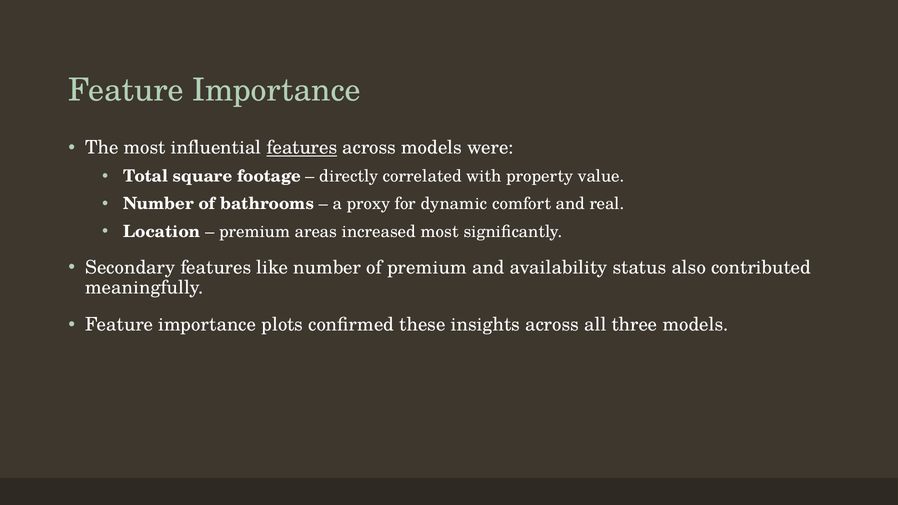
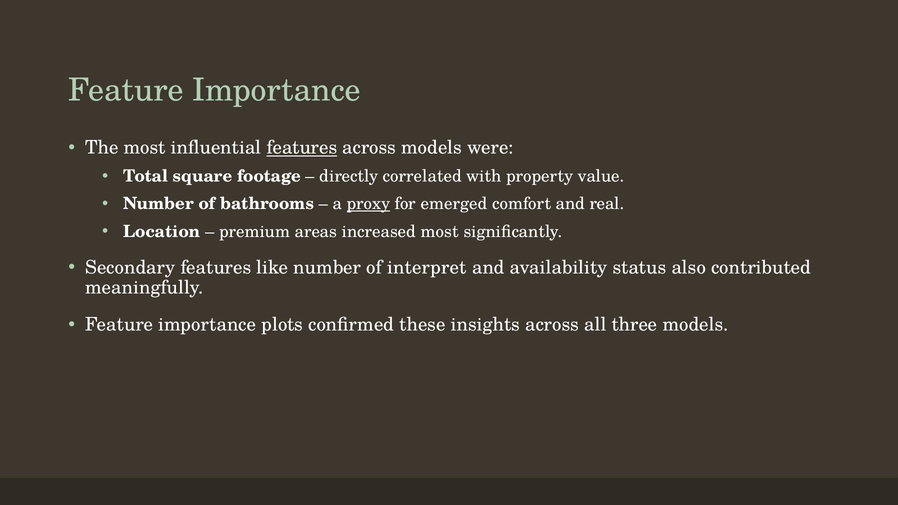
proxy underline: none -> present
dynamic: dynamic -> emerged
of premium: premium -> interpret
